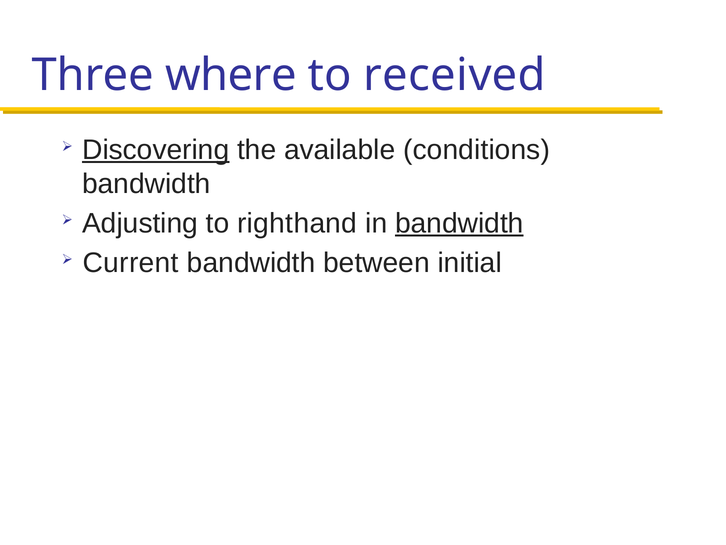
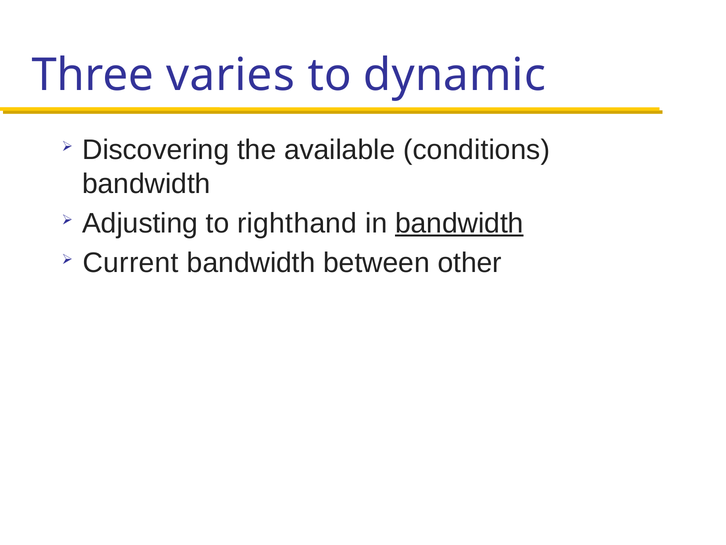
where: where -> varies
received: received -> dynamic
Discovering underline: present -> none
initial: initial -> other
